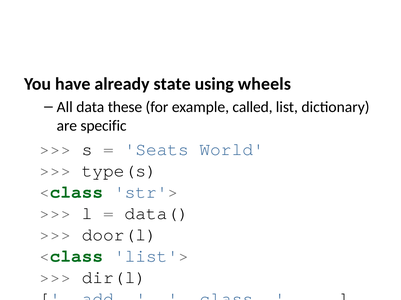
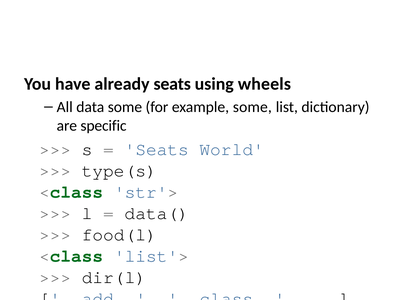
already state: state -> seats
data these: these -> some
example called: called -> some
door(l: door(l -> food(l
